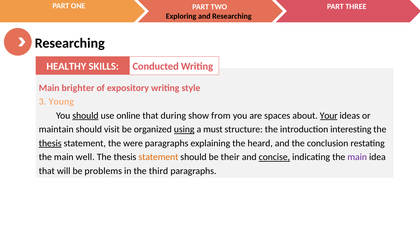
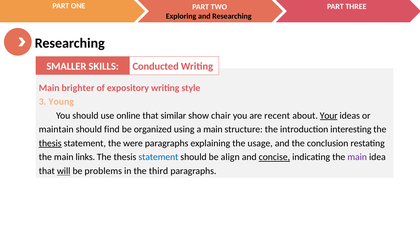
HEALTHY: HEALTHY -> SMALLER
should at (85, 116) underline: present -> none
during: during -> similar
from: from -> chair
spaces: spaces -> recent
visit: visit -> find
using underline: present -> none
a must: must -> main
heard: heard -> usage
well: well -> links
statement at (158, 157) colour: orange -> blue
their: their -> align
will underline: none -> present
